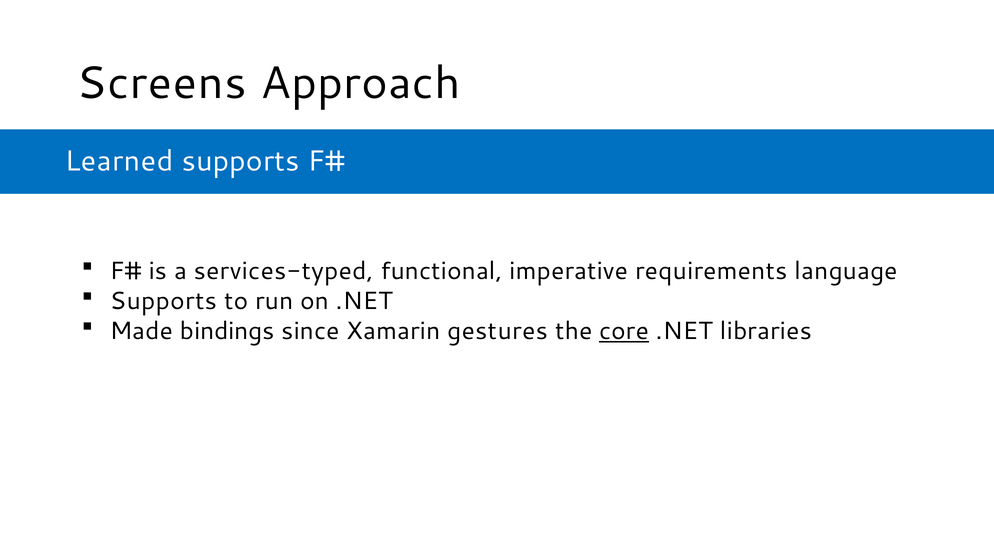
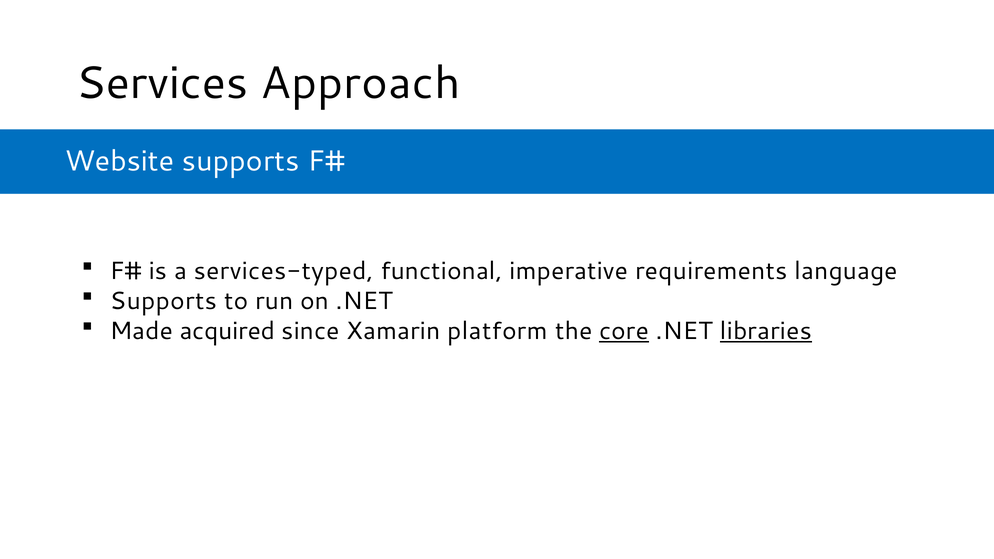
Screens: Screens -> Services
Learned: Learned -> Website
bindings: bindings -> acquired
gestures: gestures -> platform
libraries underline: none -> present
